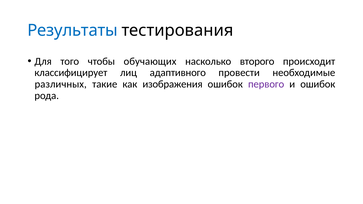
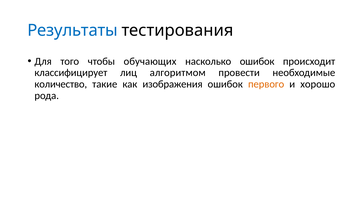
насколько второго: второго -> ошибок
адаптивного: адаптивного -> алгоритмом
различных: различных -> количество
первого colour: purple -> orange
и ошибок: ошибок -> хорошо
